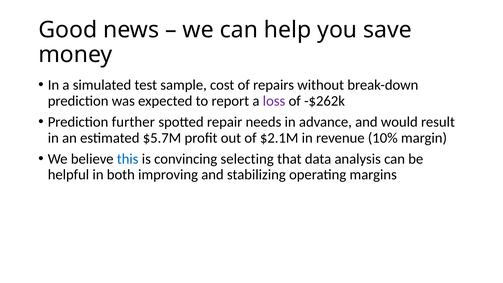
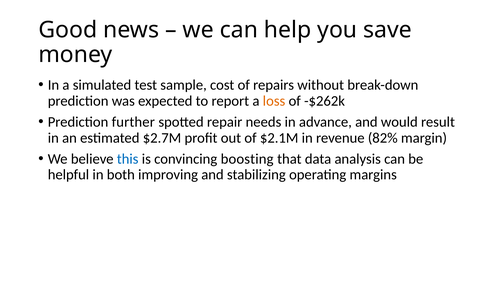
loss colour: purple -> orange
$5.7M: $5.7M -> $2.7M
10%: 10% -> 82%
selecting: selecting -> boosting
